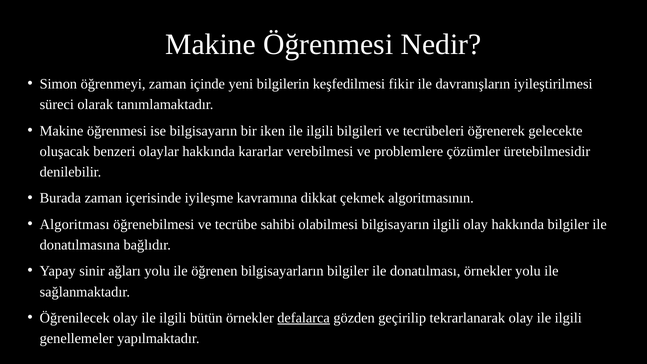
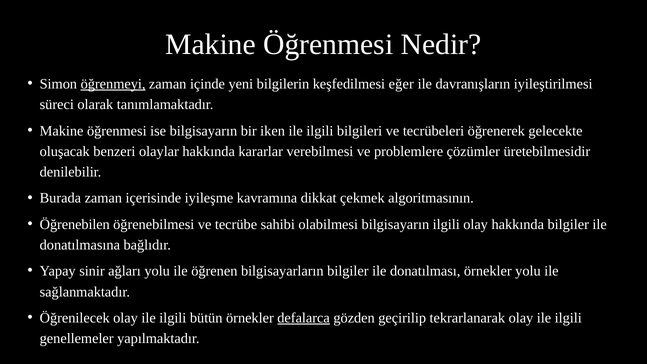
öğrenmeyi underline: none -> present
fikir: fikir -> eğer
Algoritması: Algoritması -> Öğrenebilen
